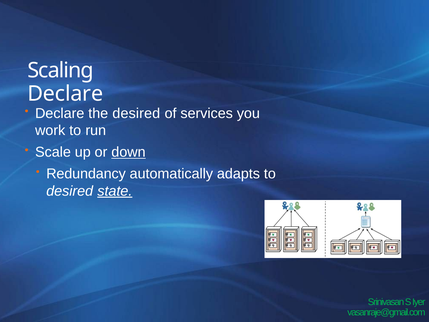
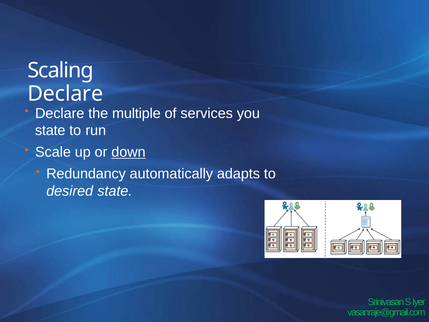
the desired: desired -> multiple
work at (50, 130): work -> state
state at (115, 191) underline: present -> none
